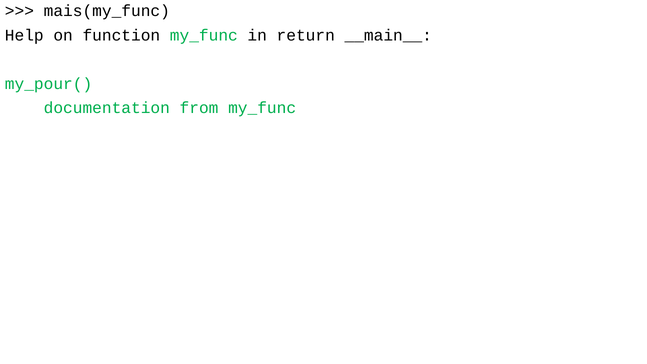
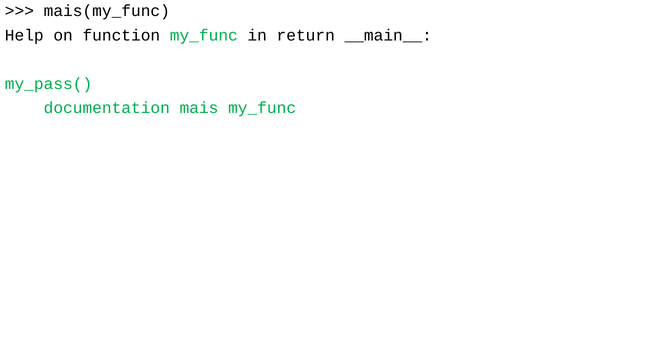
my_pour(: my_pour( -> my_pass(
from: from -> mais
